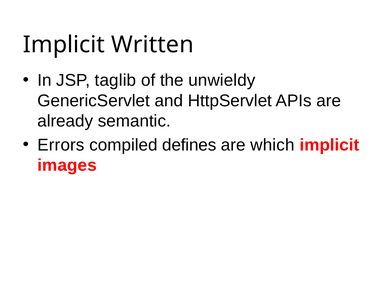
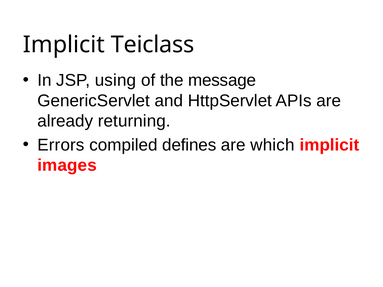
Written: Written -> Teiclass
taglib: taglib -> using
unwieldy: unwieldy -> message
semantic: semantic -> returning
